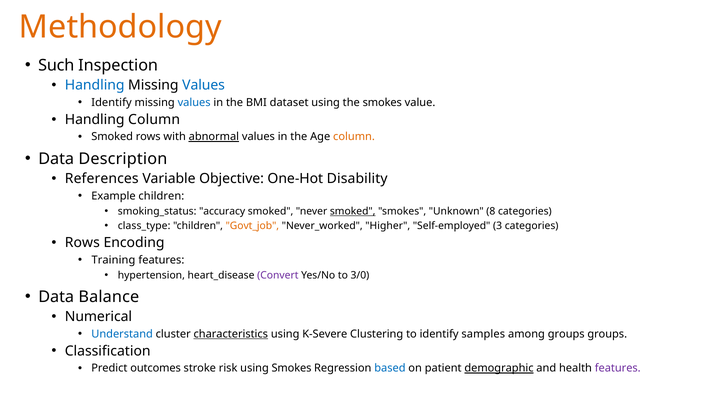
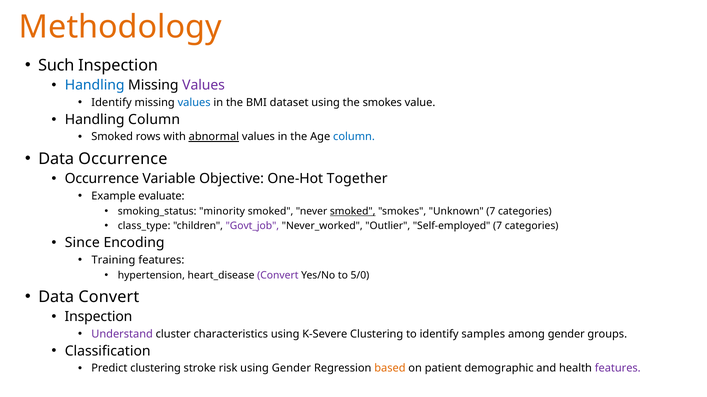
Values at (204, 85) colour: blue -> purple
column at (354, 137) colour: orange -> blue
Data Description: Description -> Occurrence
References at (102, 179): References -> Occurrence
Disability: Disability -> Together
Example children: children -> evaluate
accuracy: accuracy -> minority
Unknown 8: 8 -> 7
Govt_job colour: orange -> purple
Higher: Higher -> Outlier
Self-employed 3: 3 -> 7
Rows at (82, 243): Rows -> Since
3/0: 3/0 -> 5/0
Data Balance: Balance -> Convert
Numerical at (98, 317): Numerical -> Inspection
Understand colour: blue -> purple
characteristics underline: present -> none
among groups: groups -> gender
Predict outcomes: outcomes -> clustering
using Smokes: Smokes -> Gender
based colour: blue -> orange
demographic underline: present -> none
